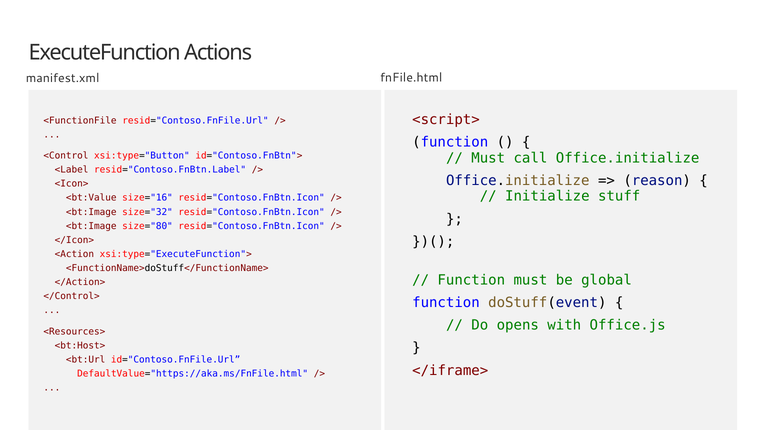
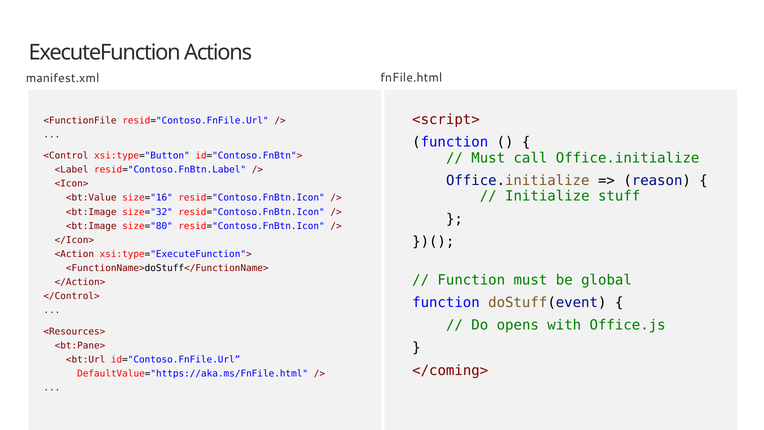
<bt:Host>: <bt:Host> -> <bt:Pane>
</iframe>: </iframe> -> </coming>
